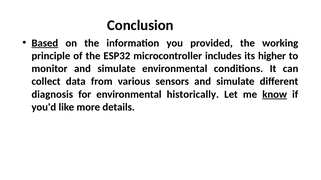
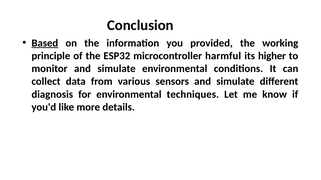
includes: includes -> harmful
historically: historically -> techniques
know underline: present -> none
